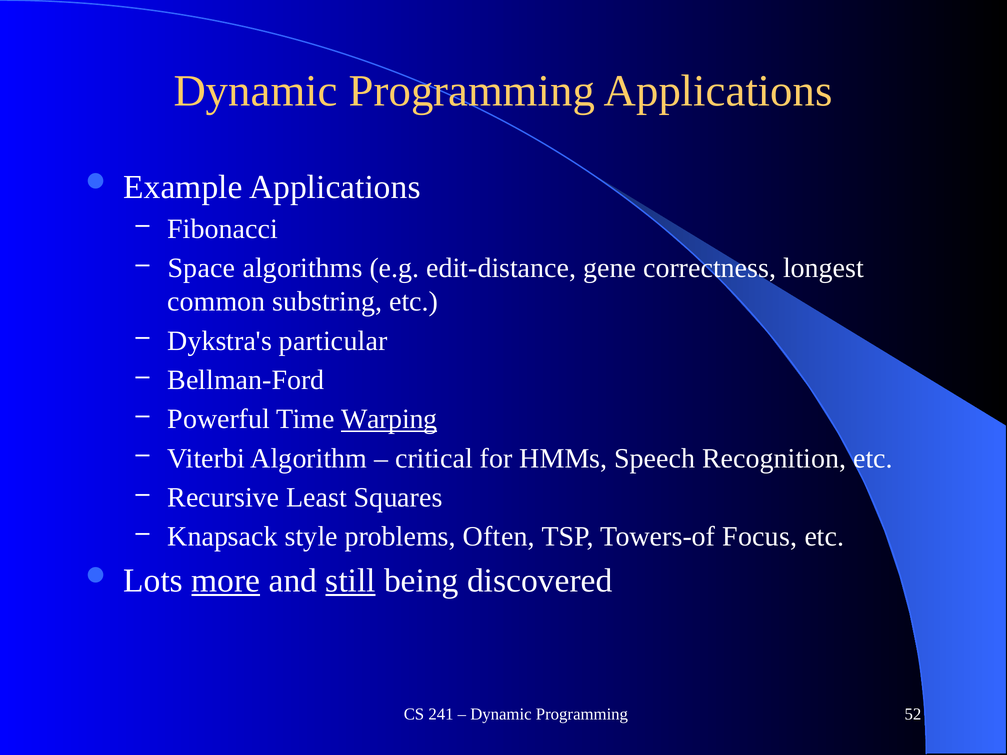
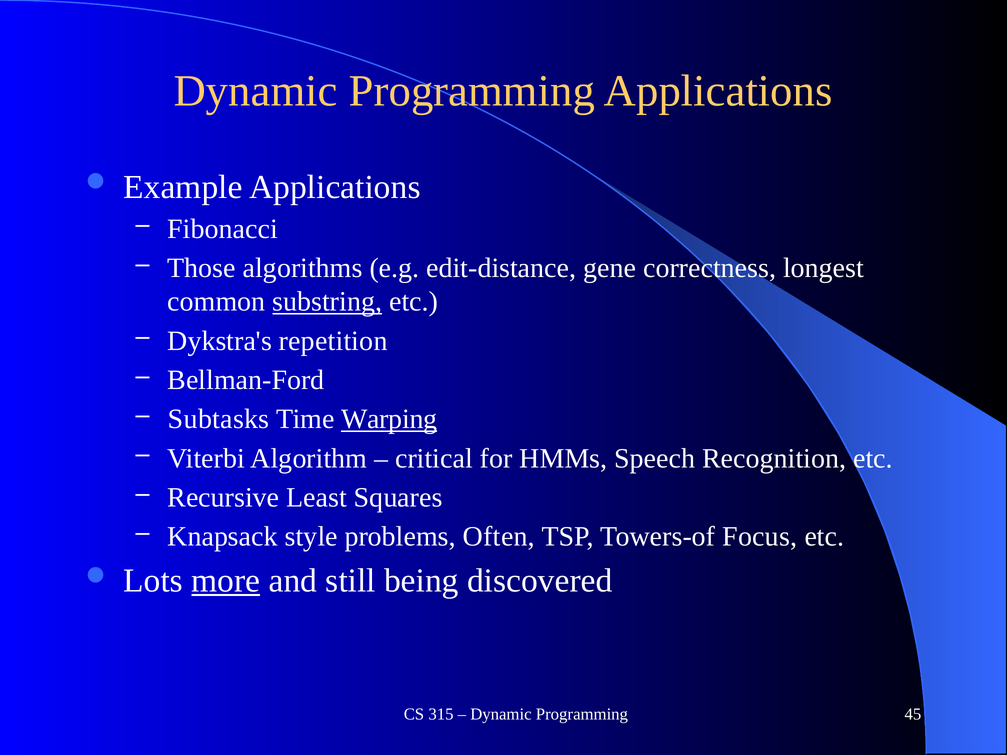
Space: Space -> Those
substring underline: none -> present
particular: particular -> repetition
Powerful: Powerful -> Subtasks
still underline: present -> none
241: 241 -> 315
52: 52 -> 45
